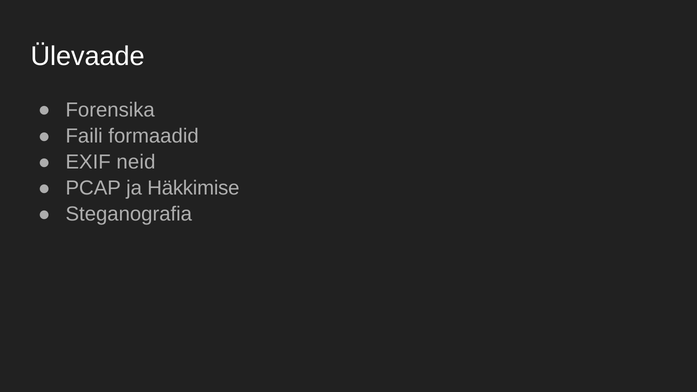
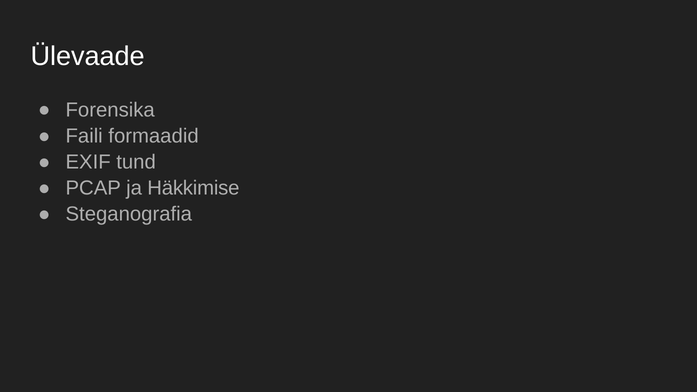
neid: neid -> tund
